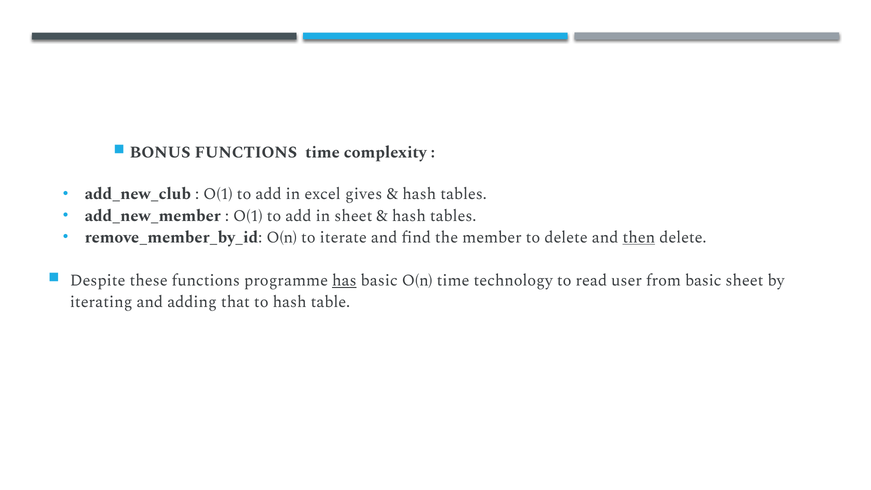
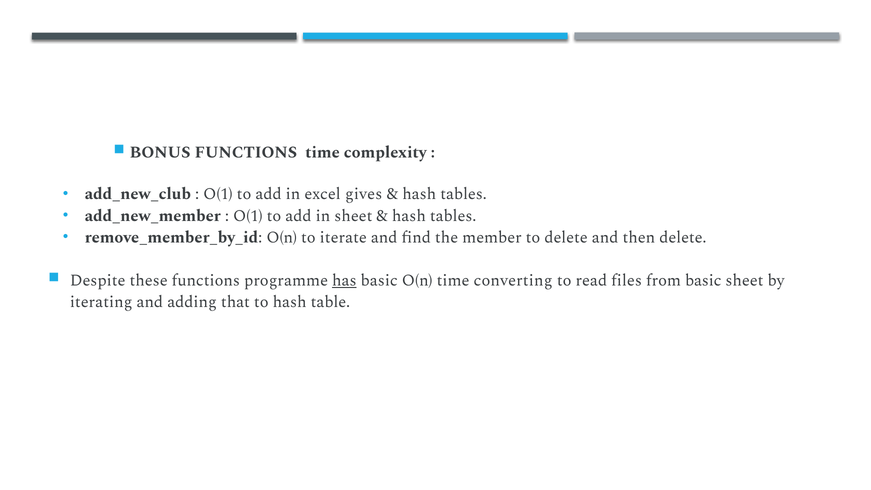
then underline: present -> none
technology: technology -> converting
user: user -> files
